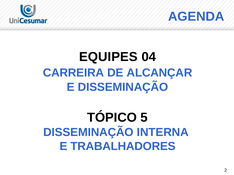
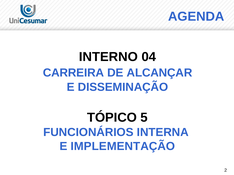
EQUIPES: EQUIPES -> INTERNO
DISSEMINAÇÃO at (88, 133): DISSEMINAÇÃO -> FUNCIONÁRIOS
TRABALHADORES: TRABALHADORES -> IMPLEMENTAÇÃO
